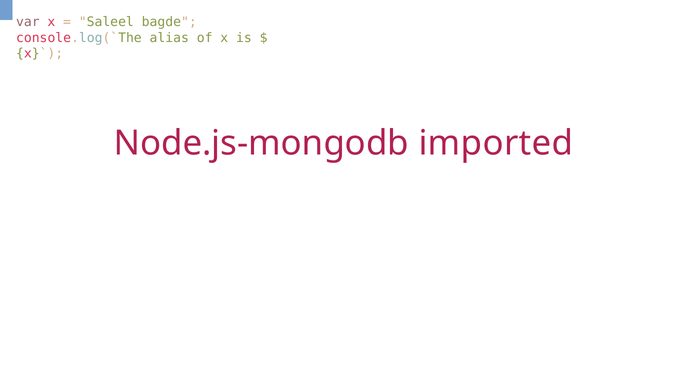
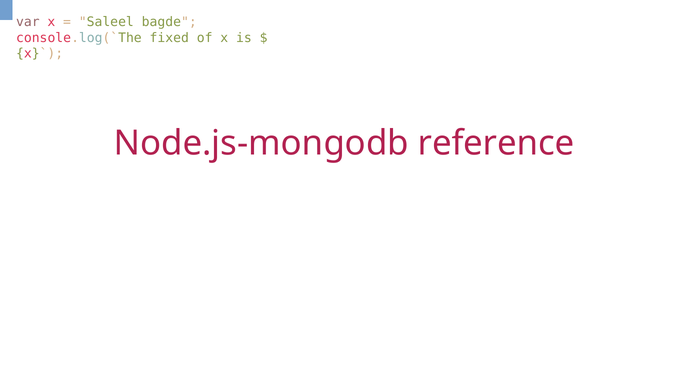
alias: alias -> fixed
imported: imported -> reference
